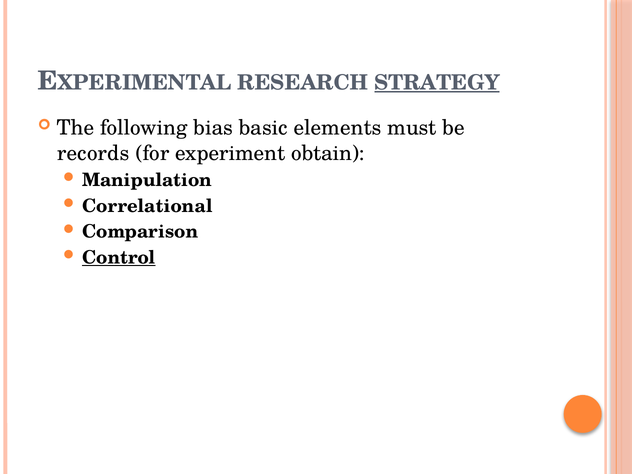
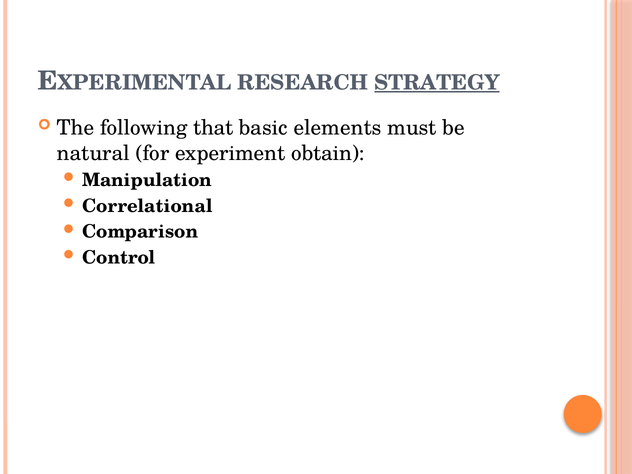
bias: bias -> that
records: records -> natural
Control underline: present -> none
